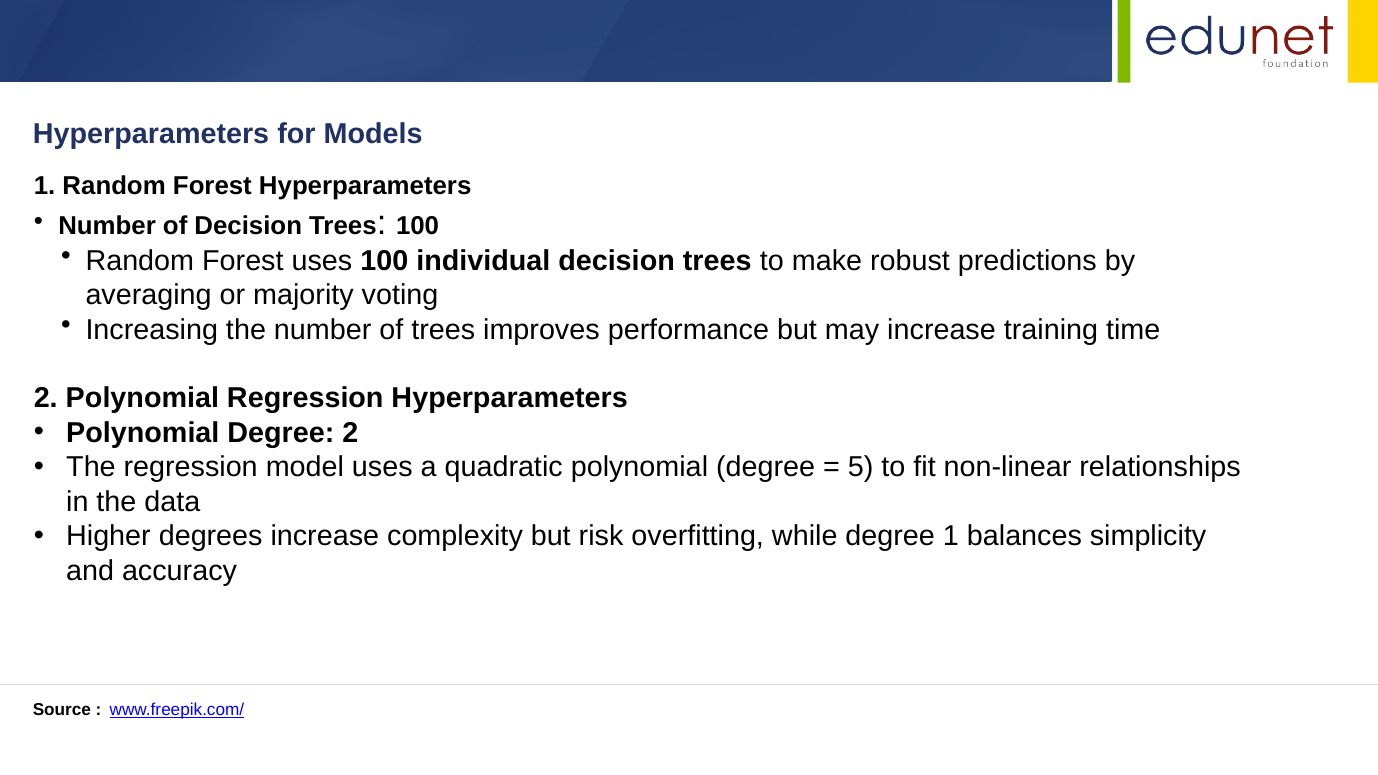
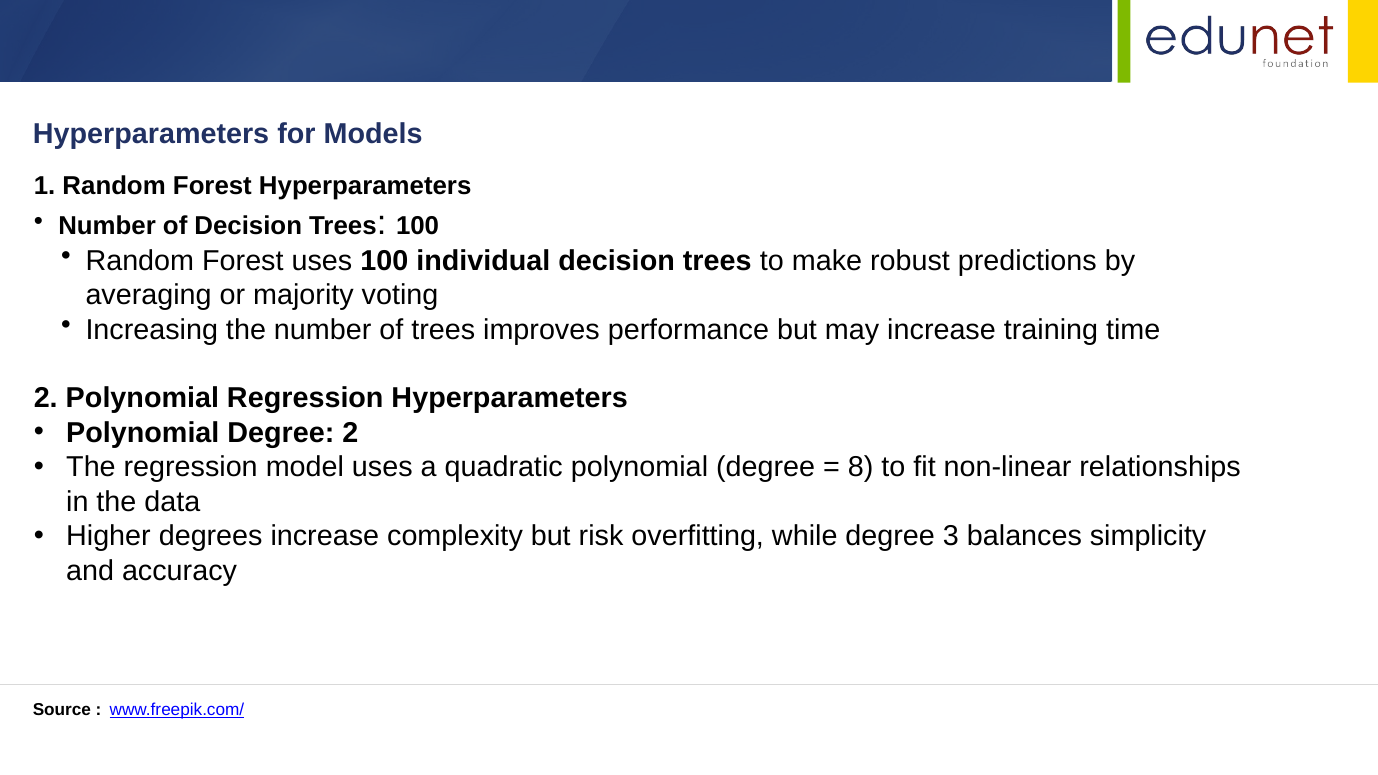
5: 5 -> 8
degree 1: 1 -> 3
